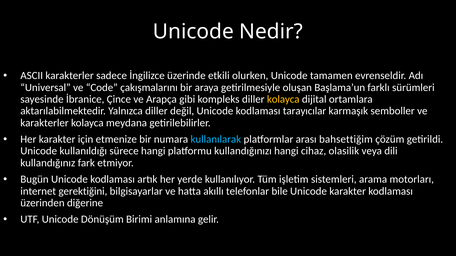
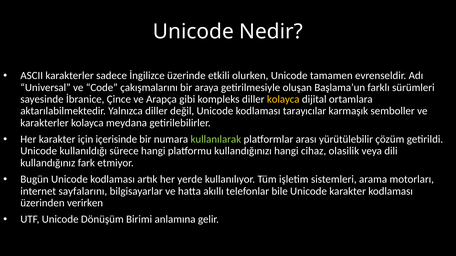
etmenize: etmenize -> içerisinde
kullanılarak colour: light blue -> light green
bahsettiğim: bahsettiğim -> yürütülebilir
gerektiğini: gerektiğini -> sayfalarını
diğerine: diğerine -> verirken
